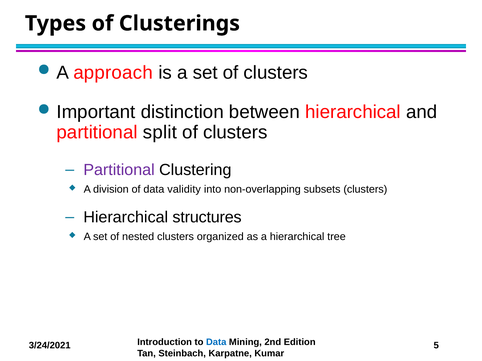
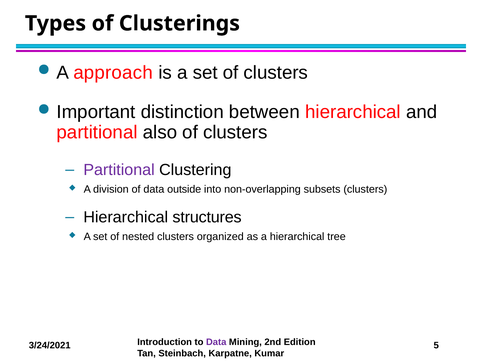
split: split -> also
validity: validity -> outside
Data at (216, 343) colour: blue -> purple
